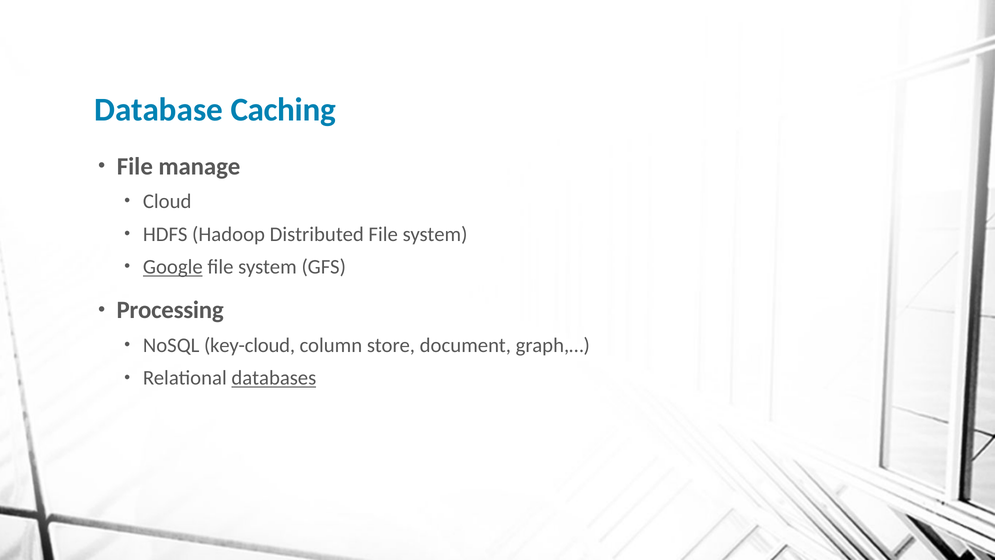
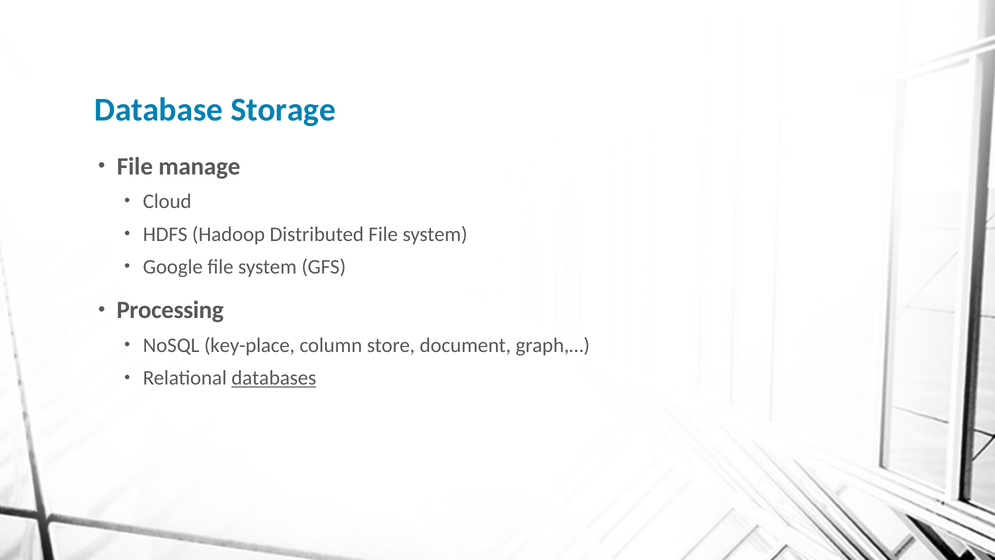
Caching: Caching -> Storage
Google underline: present -> none
key-cloud: key-cloud -> key-place
